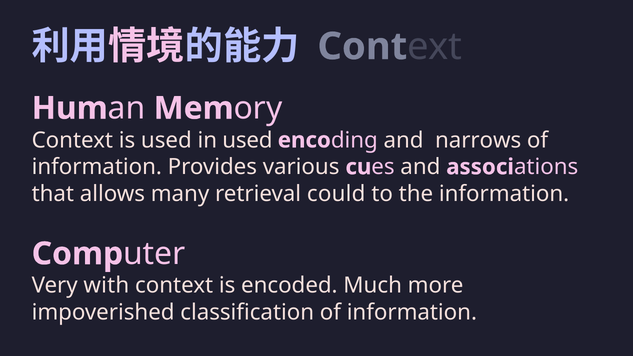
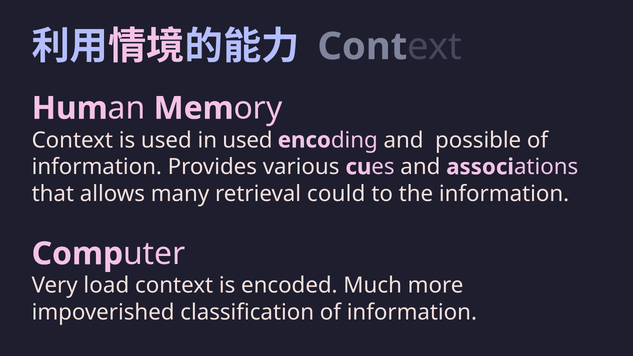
narrows: narrows -> possible
with: with -> load
